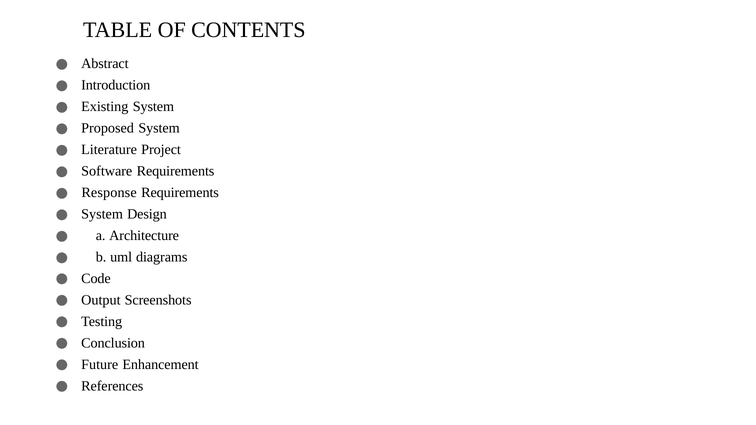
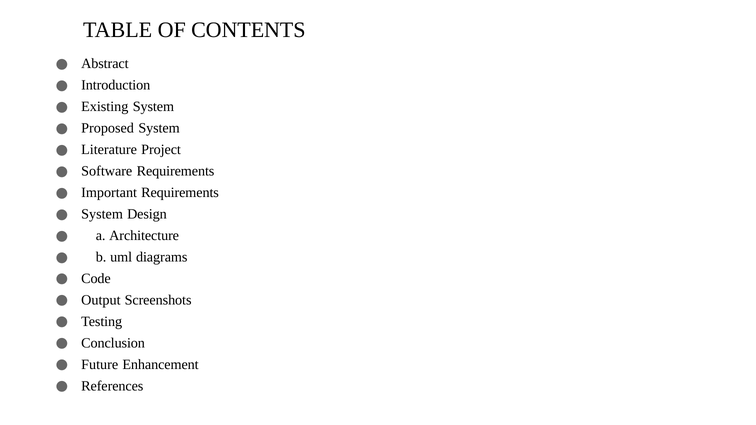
Response: Response -> Important
